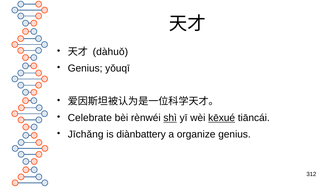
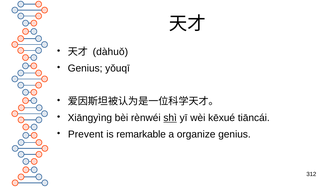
Celebrate: Celebrate -> Xiāngyìng
kēxué underline: present -> none
Jīchǎng: Jīchǎng -> Prevent
diànbattery: diànbattery -> remarkable
